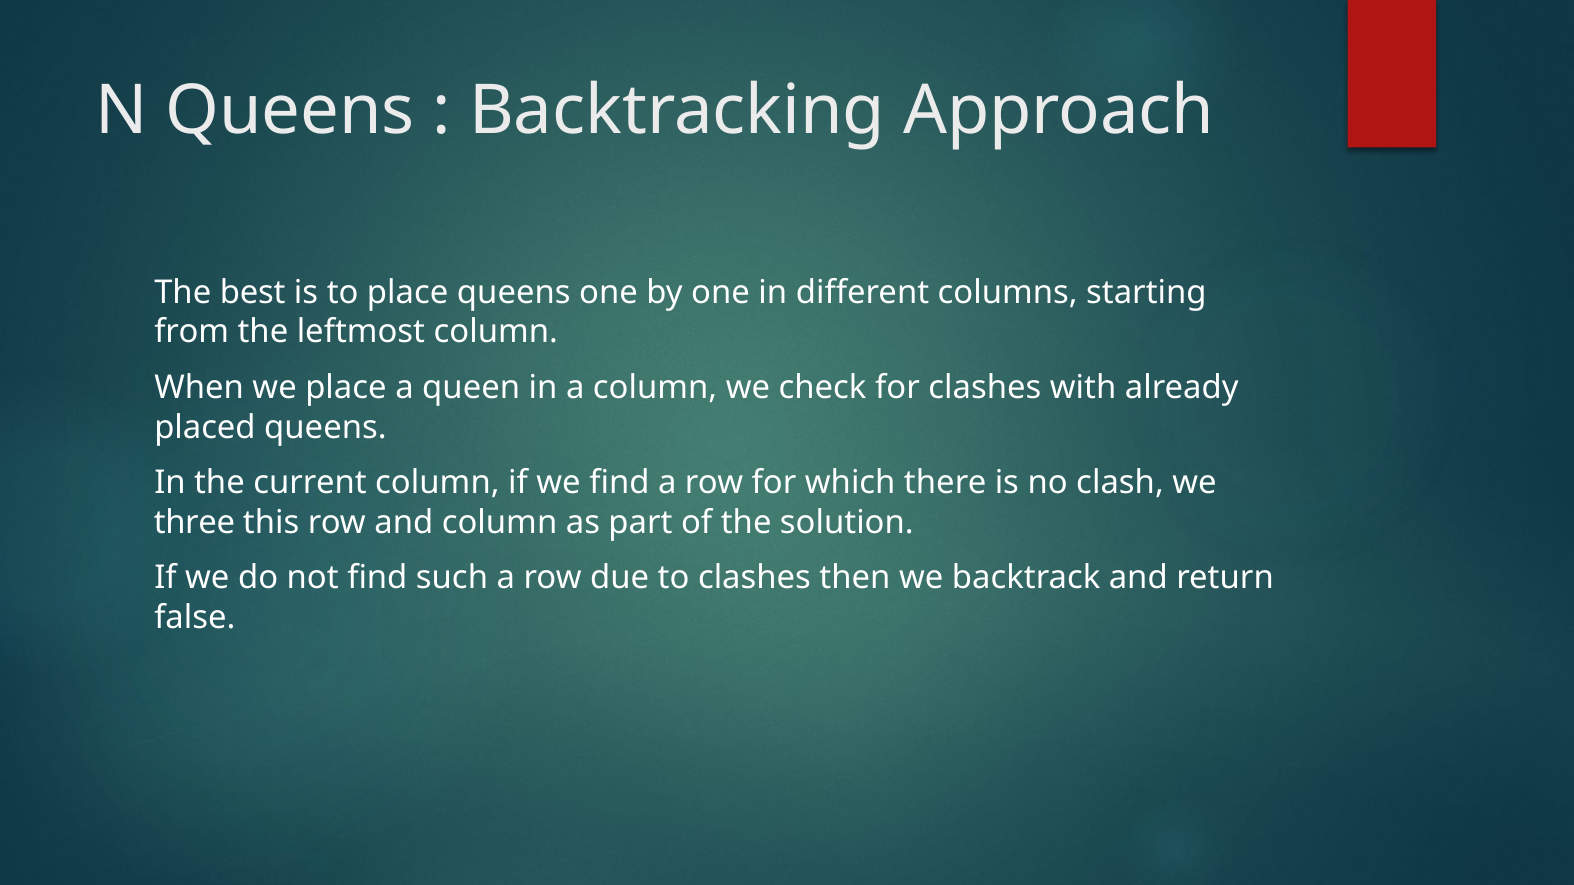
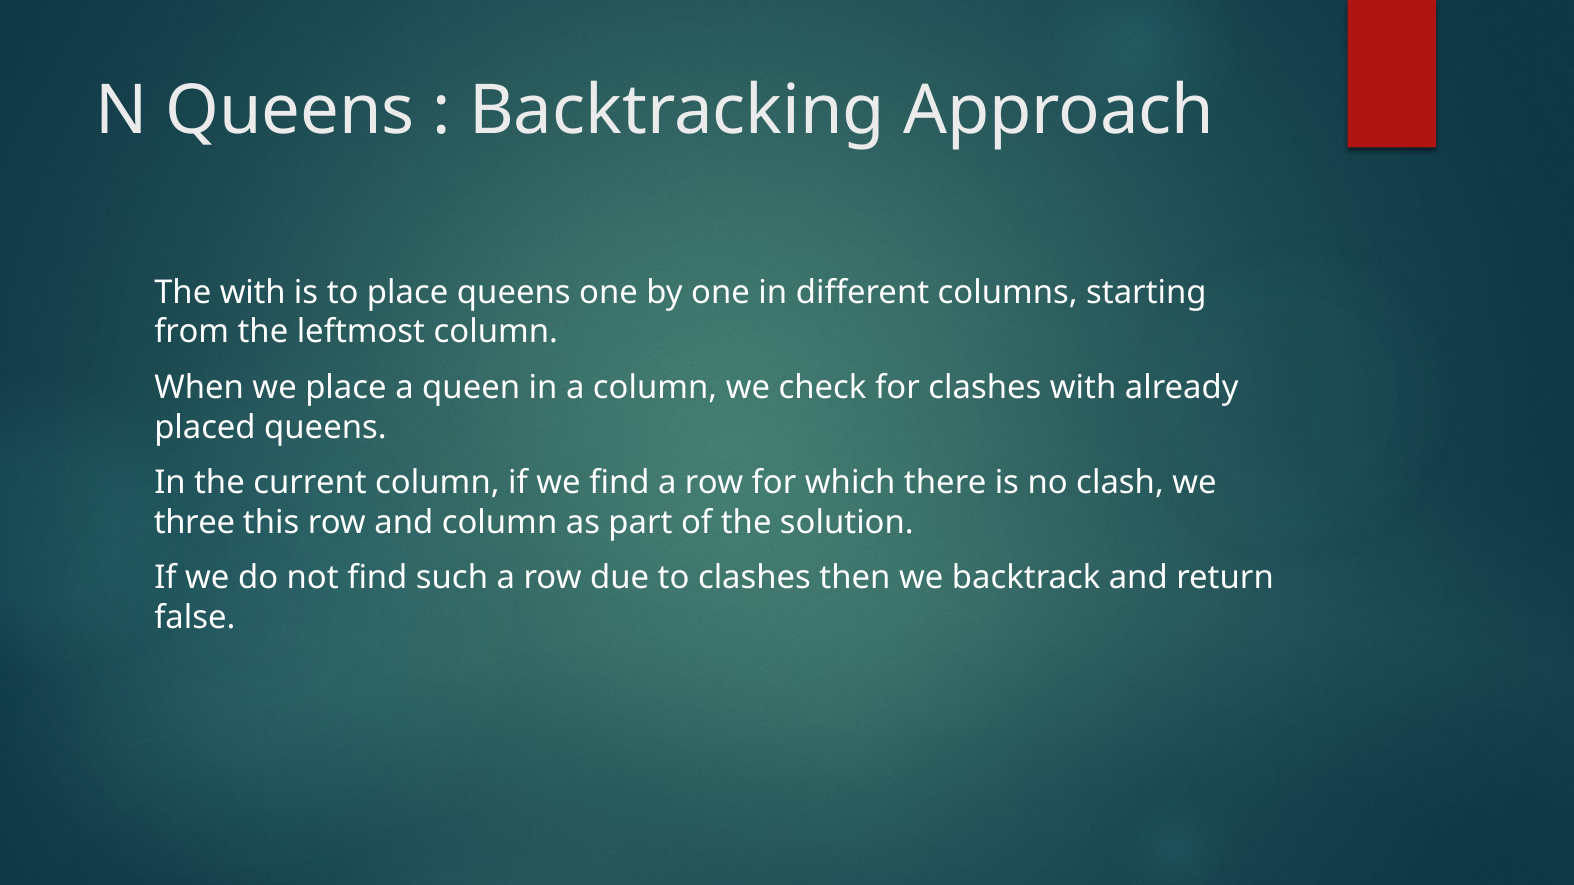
The best: best -> with
